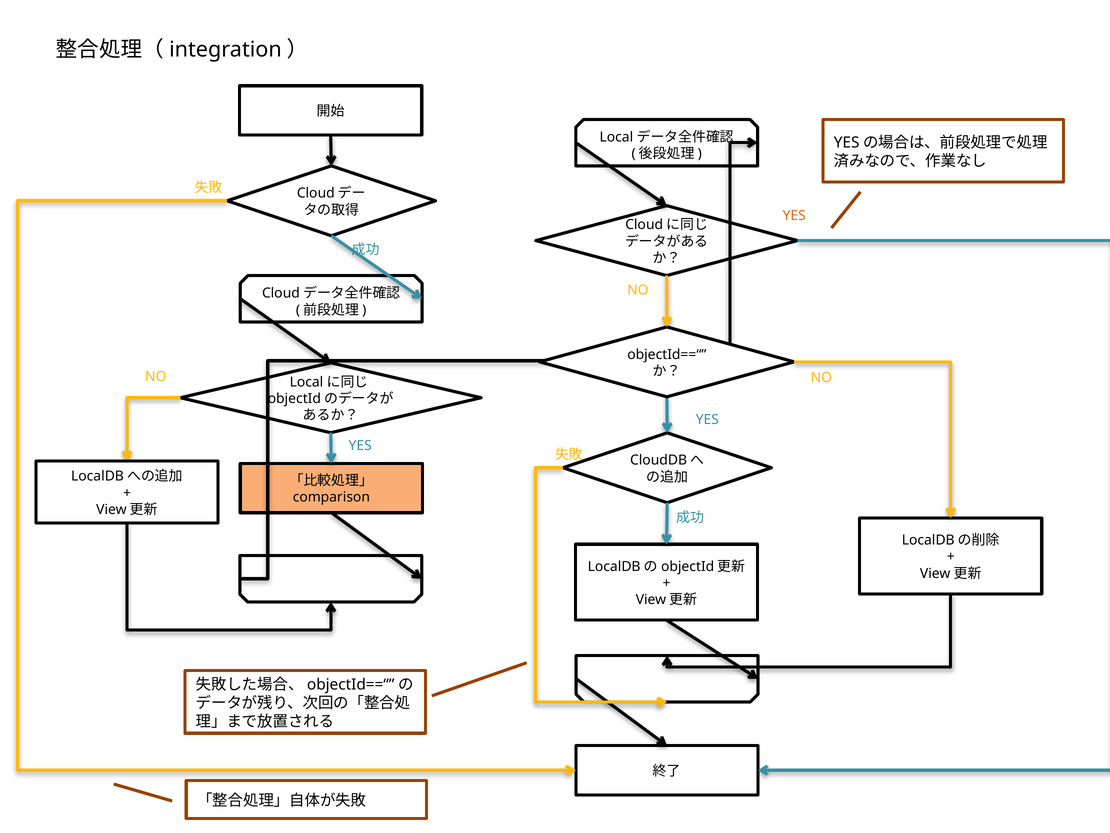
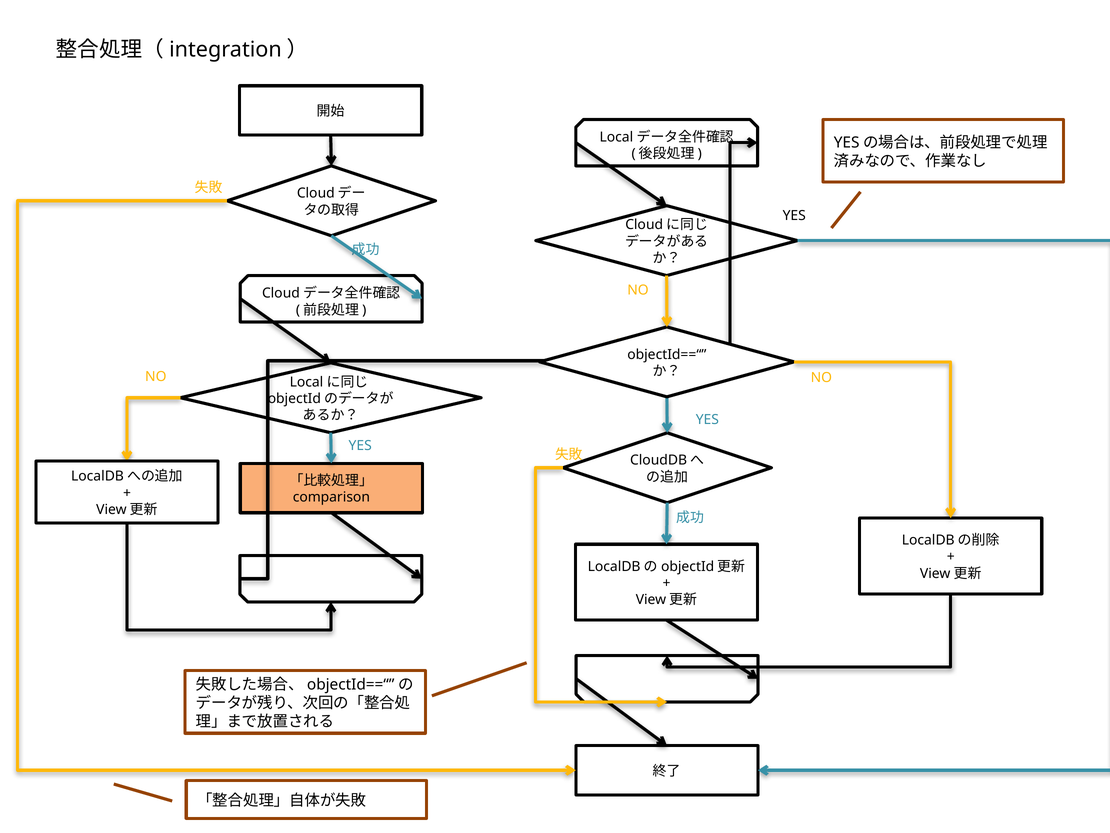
YES at (794, 215) colour: orange -> black
